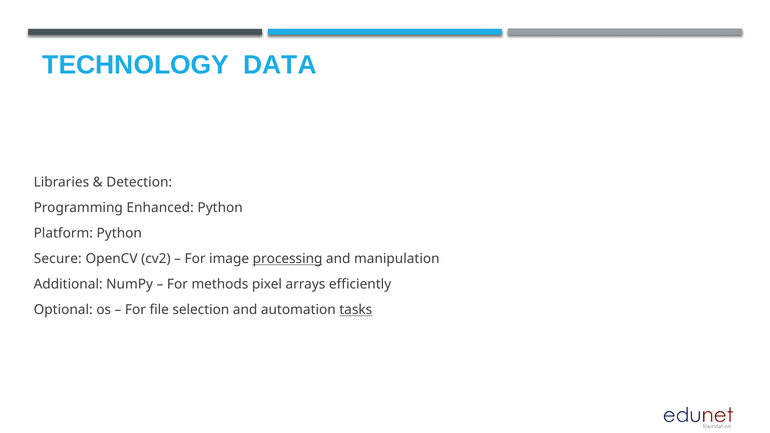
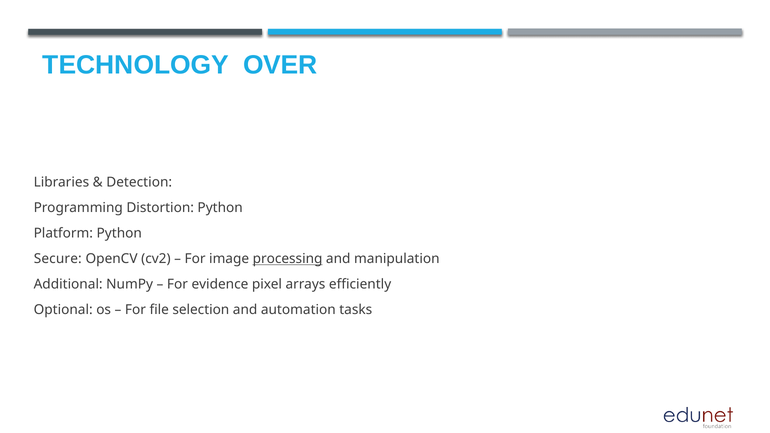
DATA: DATA -> OVER
Enhanced: Enhanced -> Distortion
methods: methods -> evidence
tasks underline: present -> none
